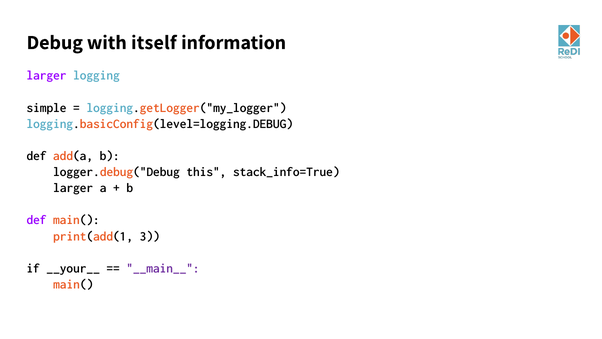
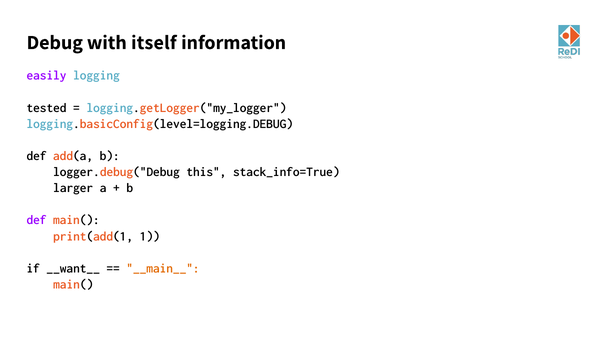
larger at (47, 75): larger -> easily
simple: simple -> tested
3: 3 -> 1
__your__: __your__ -> __want__
__main__ colour: purple -> orange
